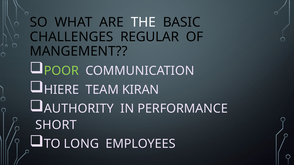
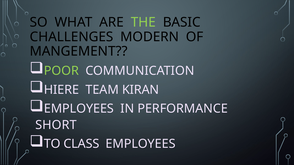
THE colour: white -> light green
REGULAR: REGULAR -> MODERN
AUTHORITY at (79, 109): AUTHORITY -> EMPLOYEES
LONG: LONG -> CLASS
